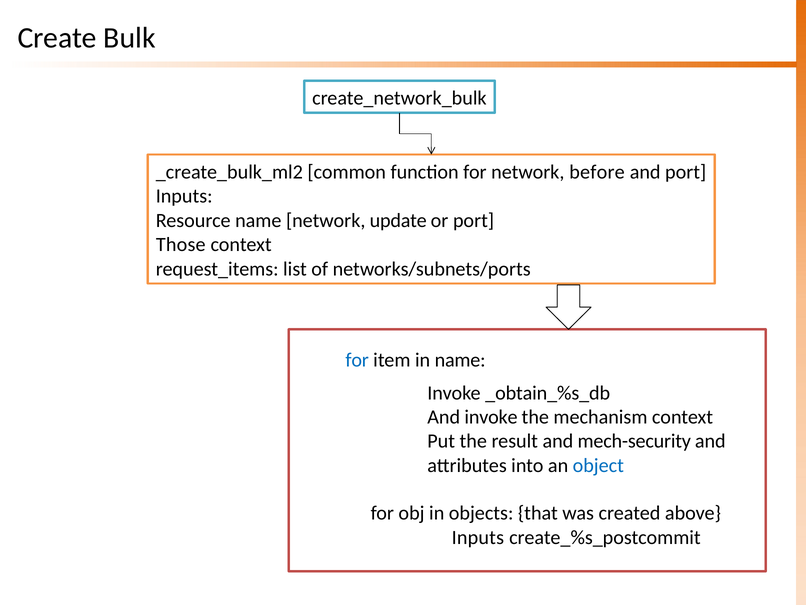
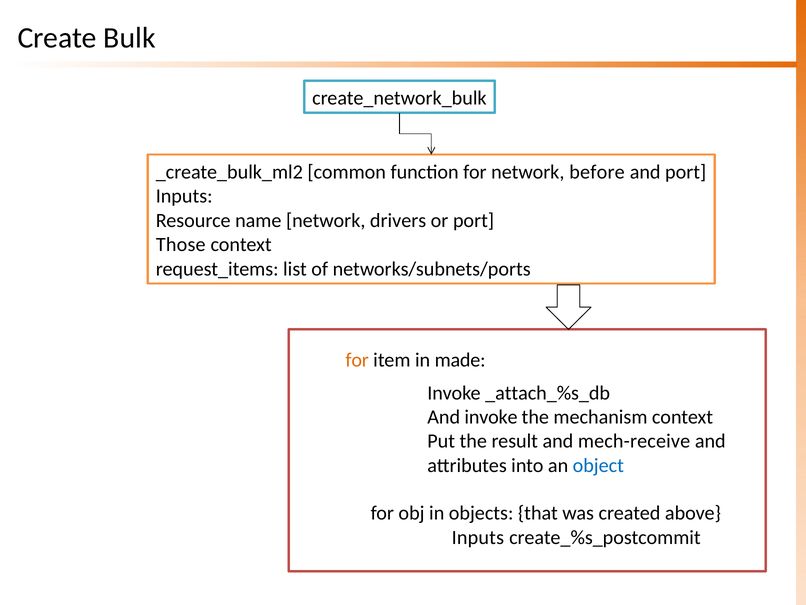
update: update -> drivers
for at (357, 360) colour: blue -> orange
in name: name -> made
_obtain_%s_db: _obtain_%s_db -> _attach_%s_db
mech-security: mech-security -> mech-receive
